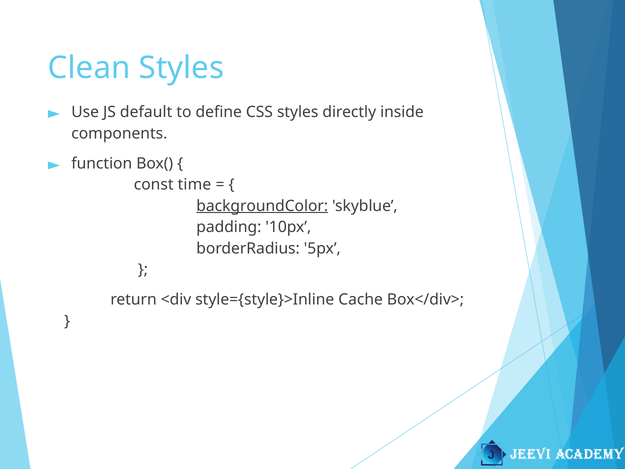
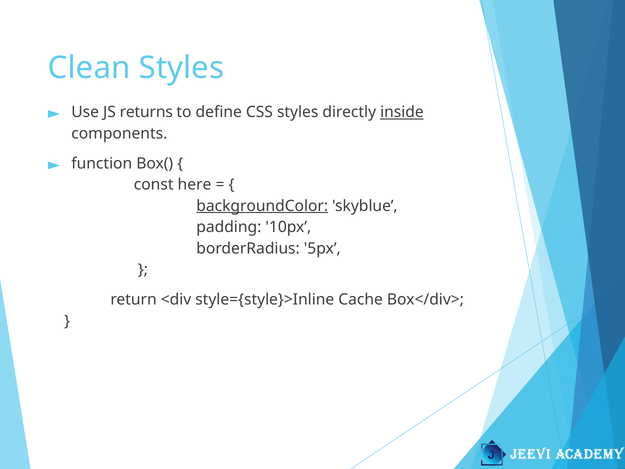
default: default -> returns
inside underline: none -> present
time: time -> here
